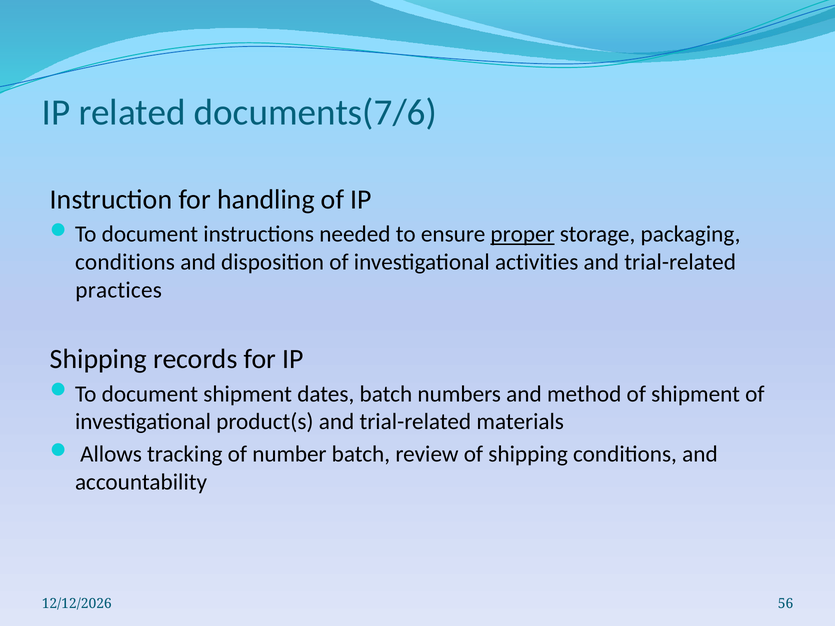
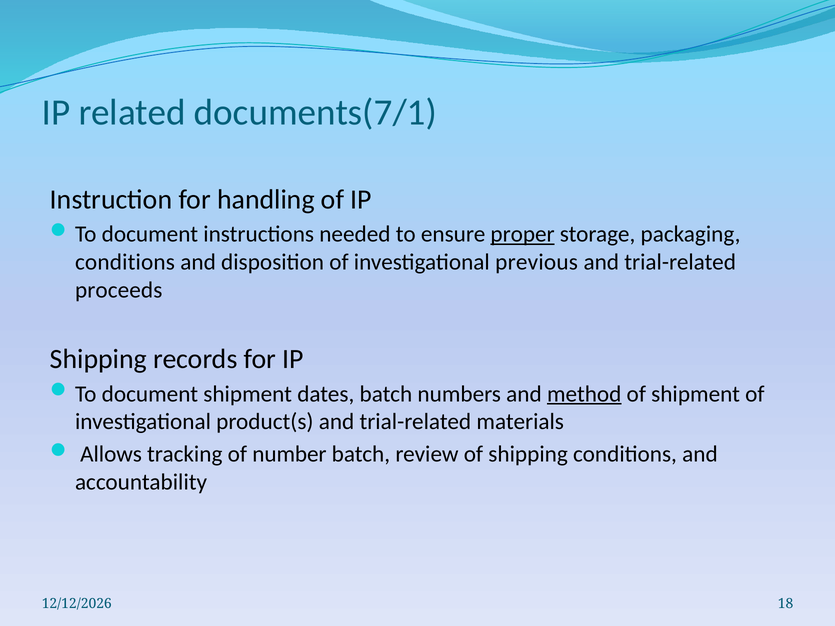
documents(7/6: documents(7/6 -> documents(7/1
activities: activities -> previous
practices: practices -> proceeds
method underline: none -> present
56: 56 -> 18
